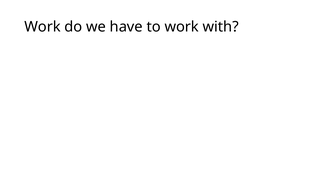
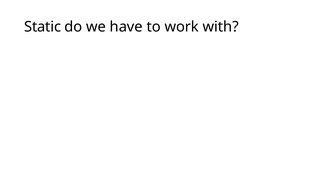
Work at (43, 27): Work -> Static
